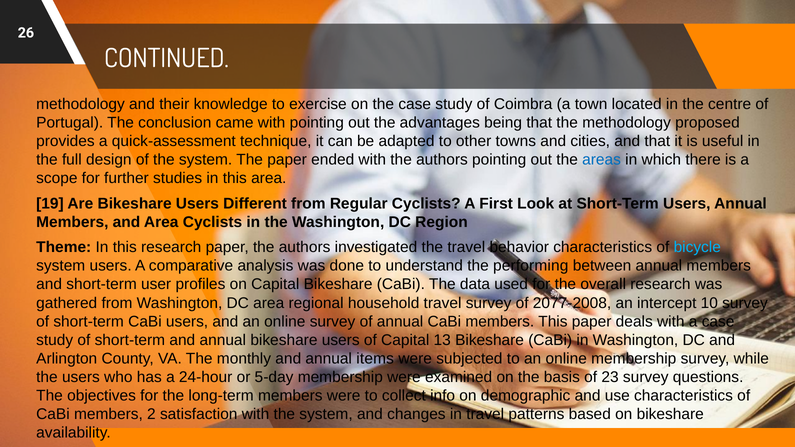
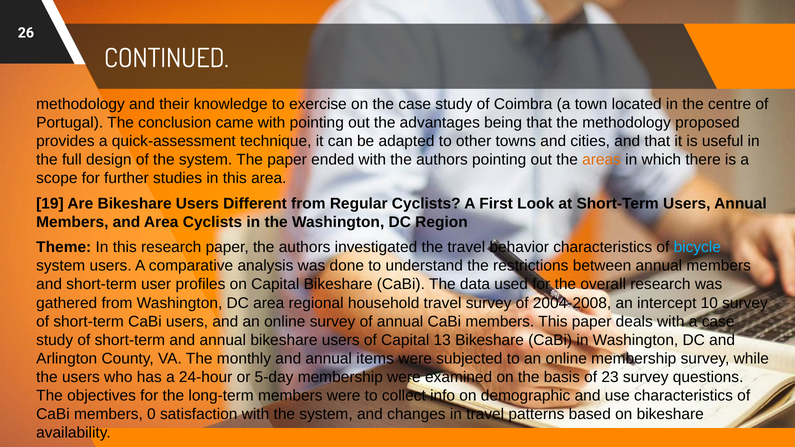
areas colour: blue -> orange
performing: performing -> restrictions
2077-2008: 2077-2008 -> 2004-2008
2: 2 -> 0
